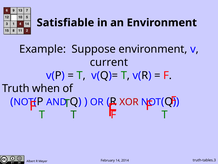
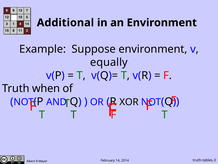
Satisfiable: Satisfiable -> Additional
current: current -> equally
XOR colour: red -> black
